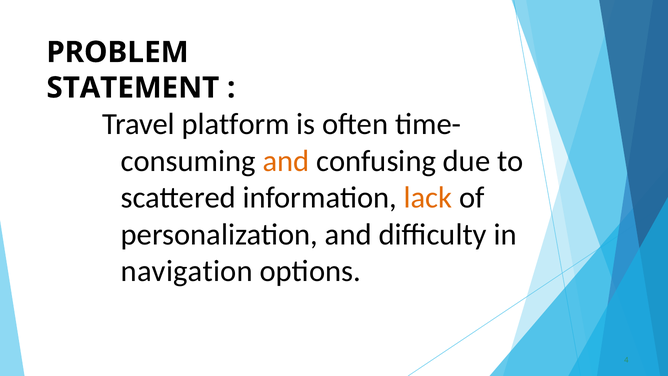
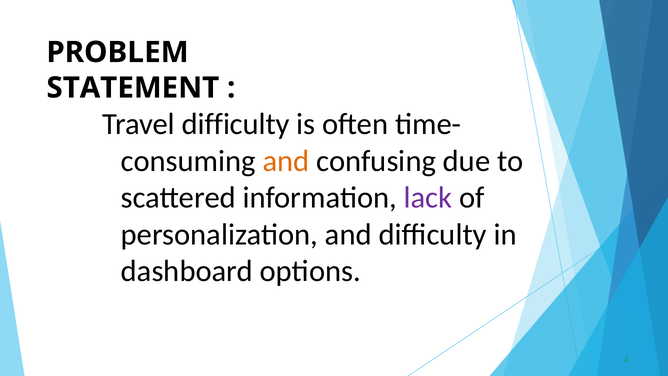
Travel platform: platform -> difficulty
lack colour: orange -> purple
navigation: navigation -> dashboard
